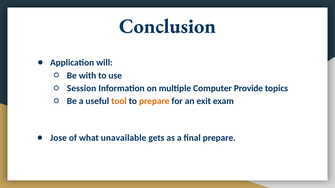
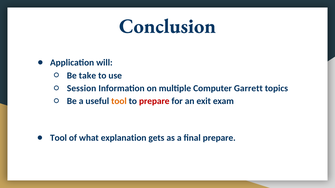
with: with -> take
Provide: Provide -> Garrett
prepare at (154, 101) colour: orange -> red
Jose at (58, 138): Jose -> Tool
unavailable: unavailable -> explanation
